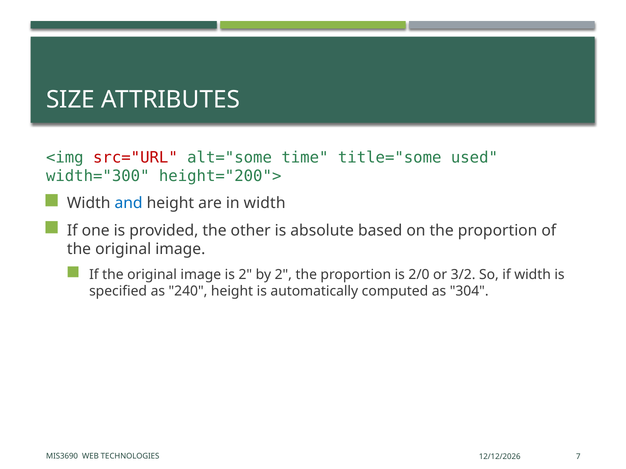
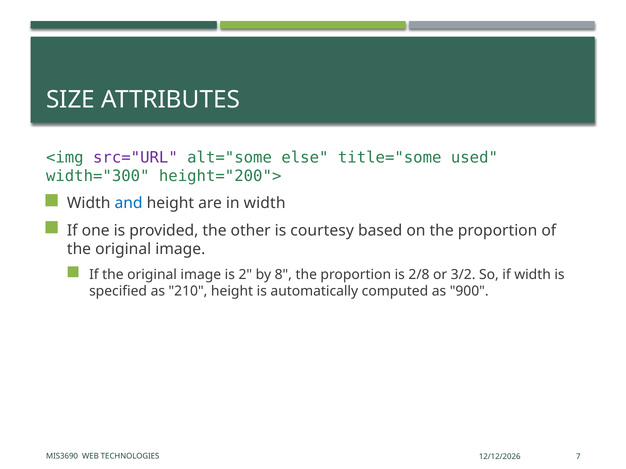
src="URL colour: red -> purple
time: time -> else
absolute: absolute -> courtesy
by 2: 2 -> 8
2/0: 2/0 -> 2/8
240: 240 -> 210
304: 304 -> 900
